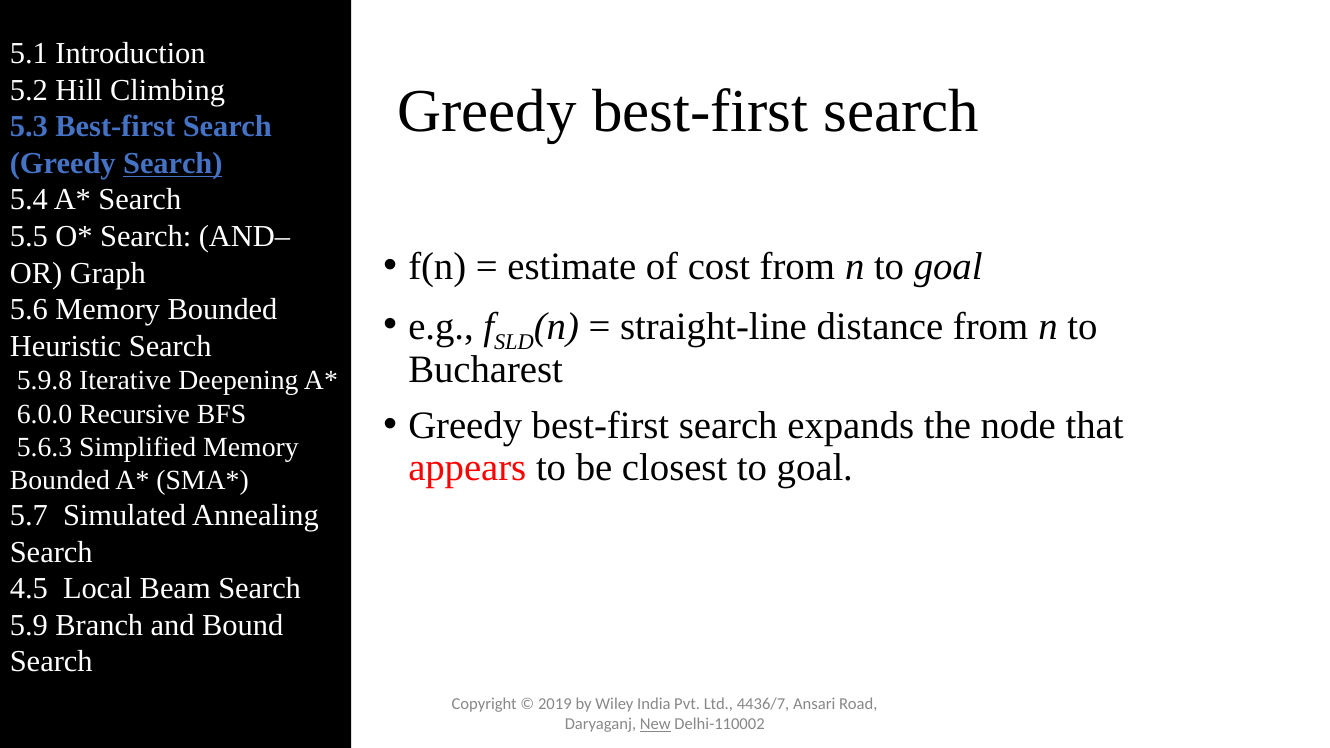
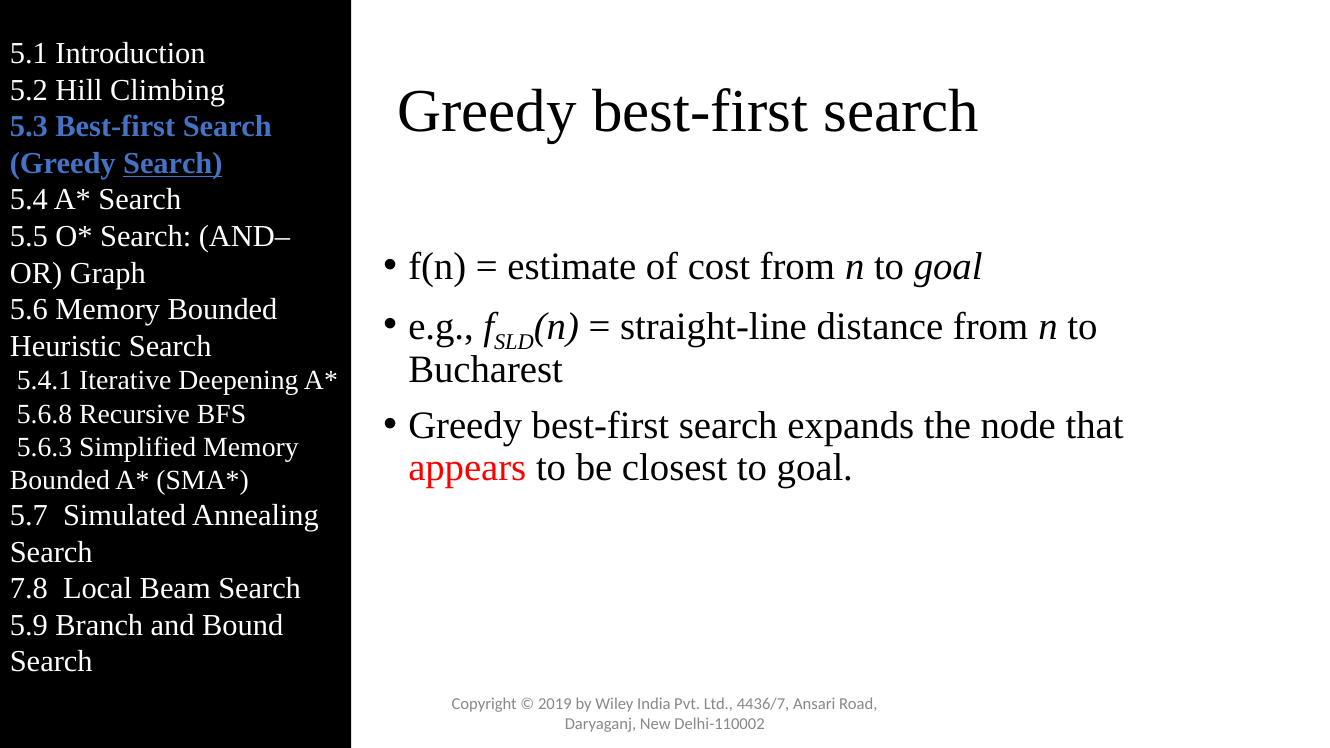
5.9.8: 5.9.8 -> 5.4.1
6.0.0: 6.0.0 -> 5.6.8
4.5: 4.5 -> 7.8
New underline: present -> none
